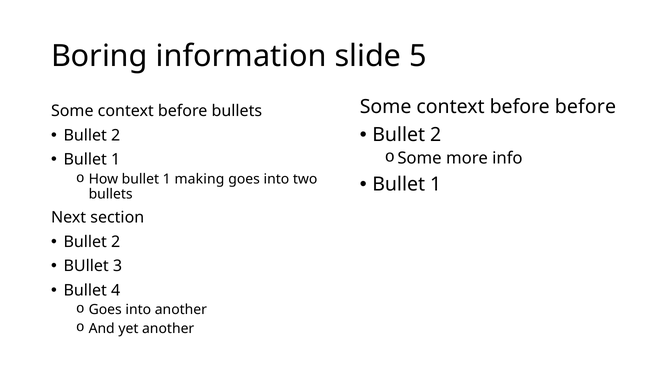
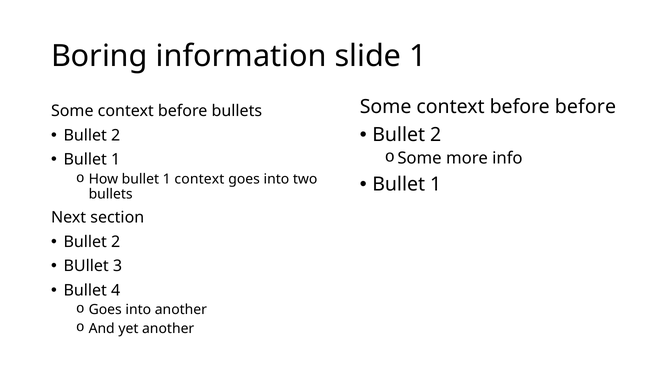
slide 5: 5 -> 1
1 making: making -> context
